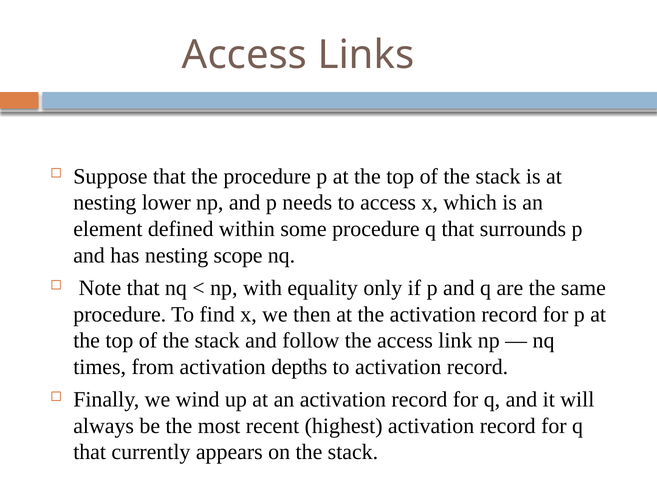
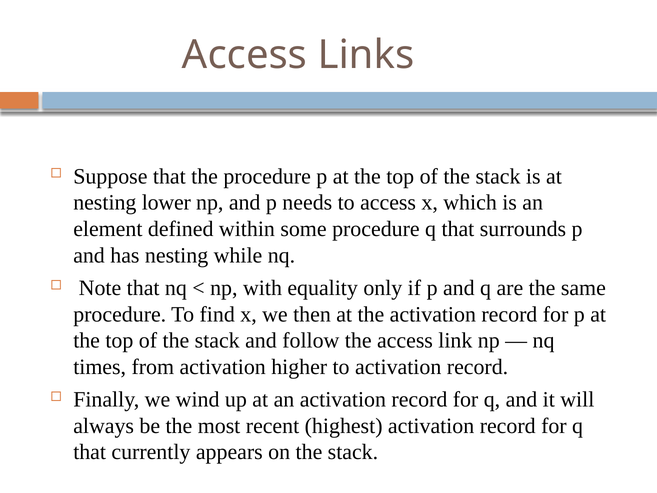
scope: scope -> while
depths: depths -> higher
